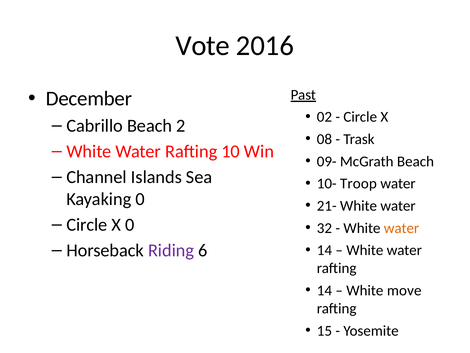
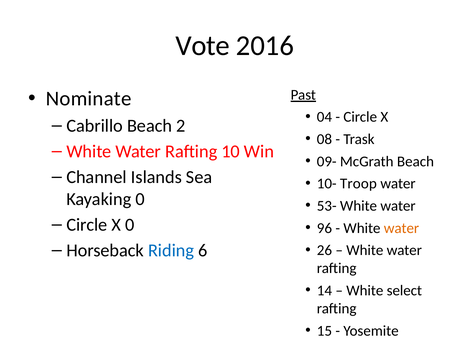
December: December -> Nominate
02: 02 -> 04
21-: 21- -> 53-
32: 32 -> 96
Riding colour: purple -> blue
14 at (324, 250): 14 -> 26
move: move -> select
